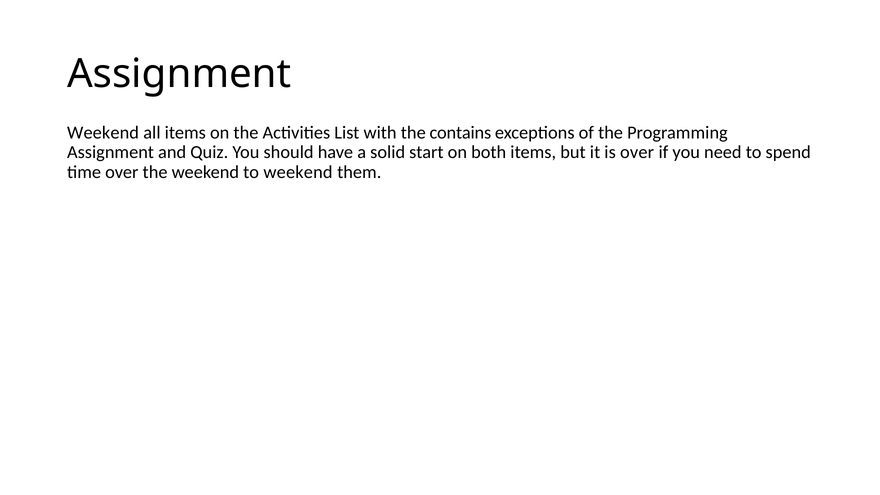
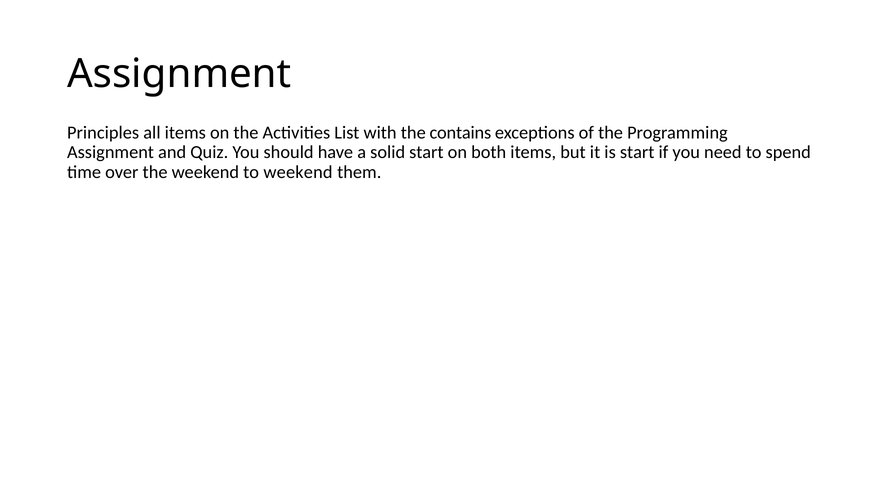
Weekend at (103, 133): Weekend -> Principles
is over: over -> start
